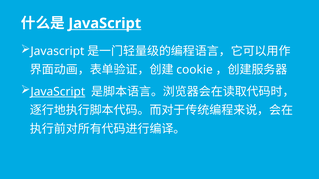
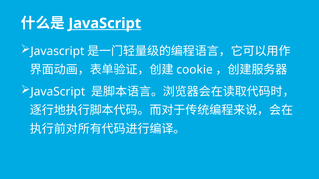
JavaScript at (58, 92) underline: present -> none
